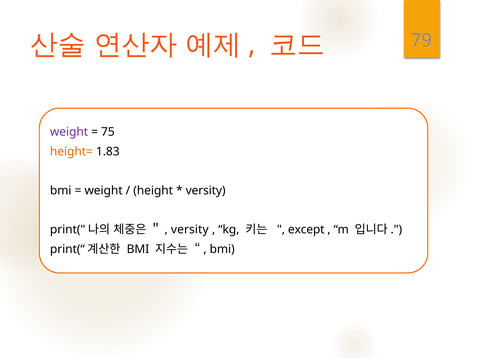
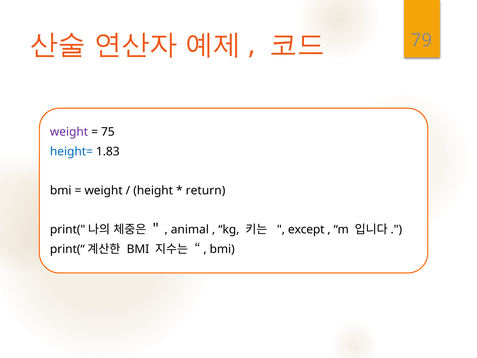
height= colour: orange -> blue
versity at (206, 190): versity -> return
versity at (190, 229): versity -> animal
